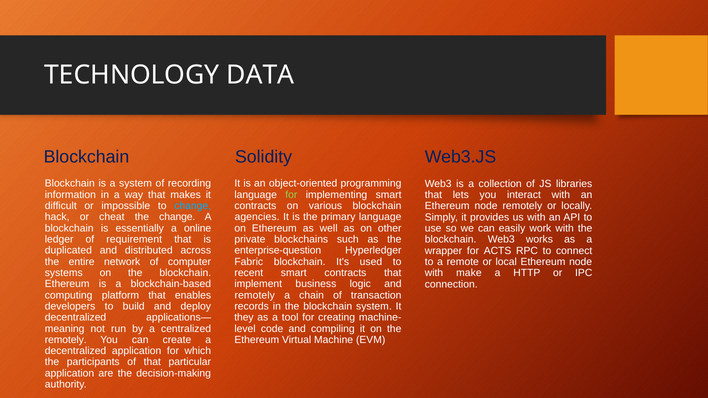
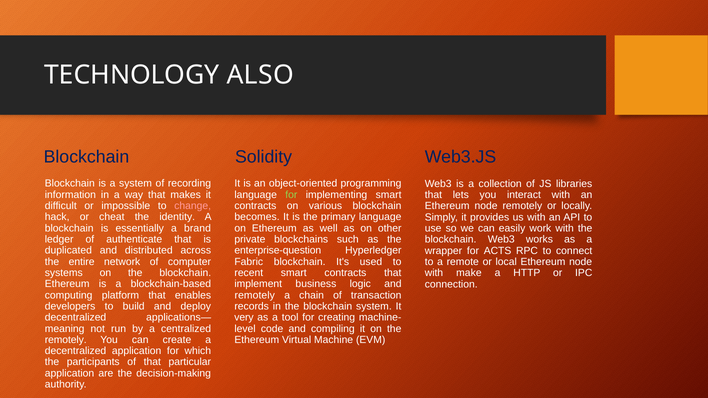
DATA: DATA -> ALSO
change at (193, 206) colour: light blue -> pink
the change: change -> identity
agencies: agencies -> becomes
online: online -> brand
requirement: requirement -> authenticate
they: they -> very
